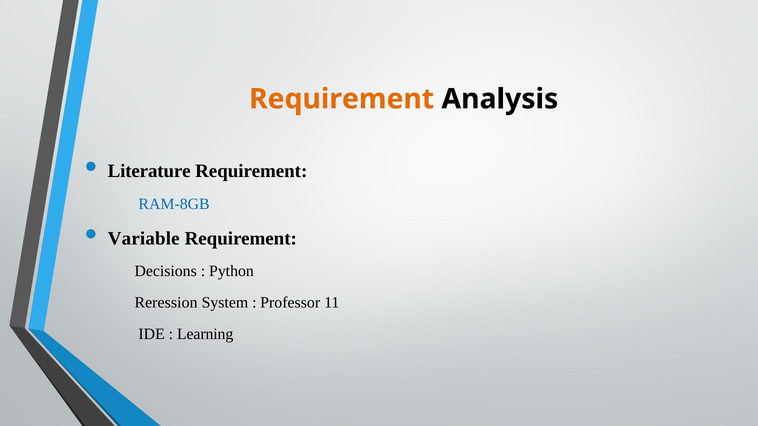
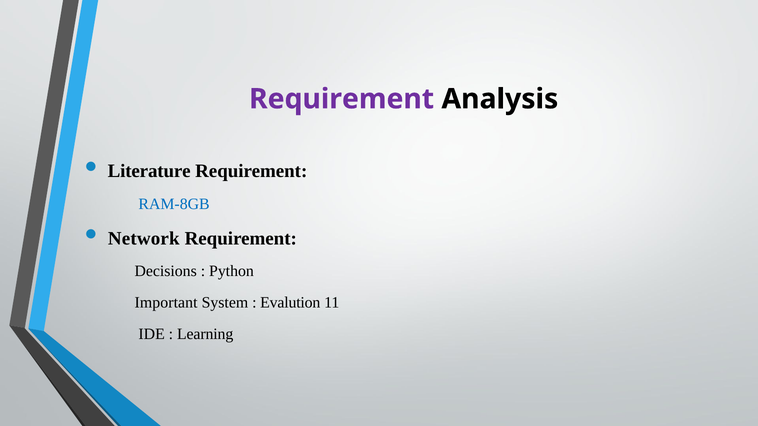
Requirement at (342, 99) colour: orange -> purple
Variable: Variable -> Network
Reression: Reression -> Important
Professor: Professor -> Evalution
